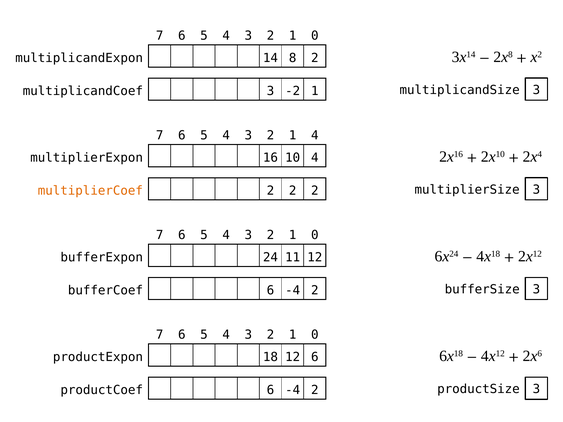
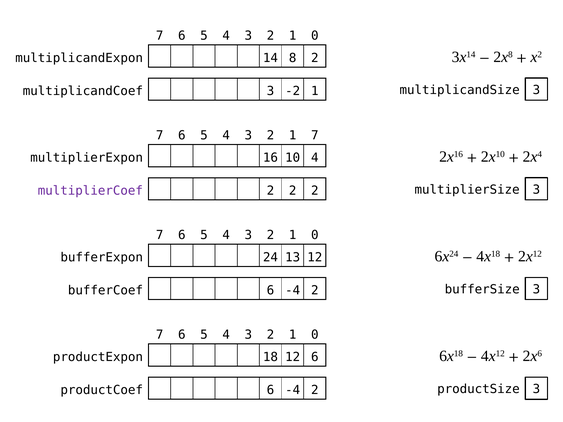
1 4: 4 -> 7
multiplierCoef colour: orange -> purple
11: 11 -> 13
